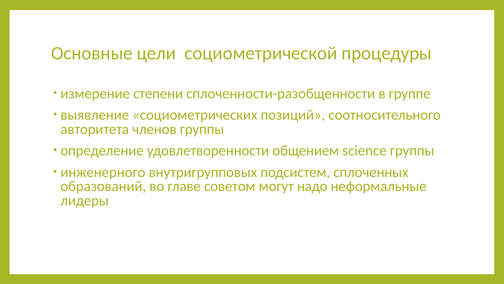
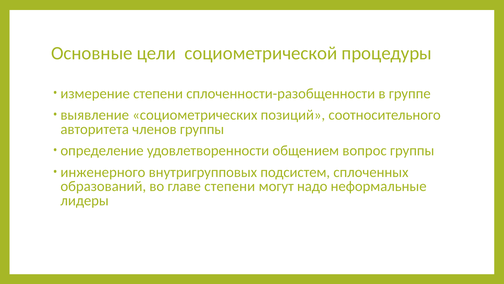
science: science -> вопрос
главе советом: советом -> степени
